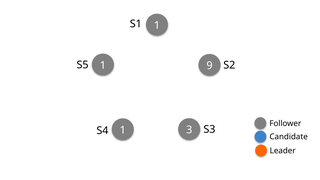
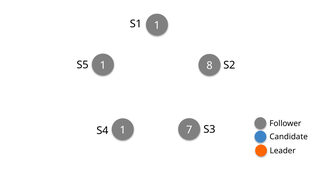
9: 9 -> 8
3: 3 -> 7
